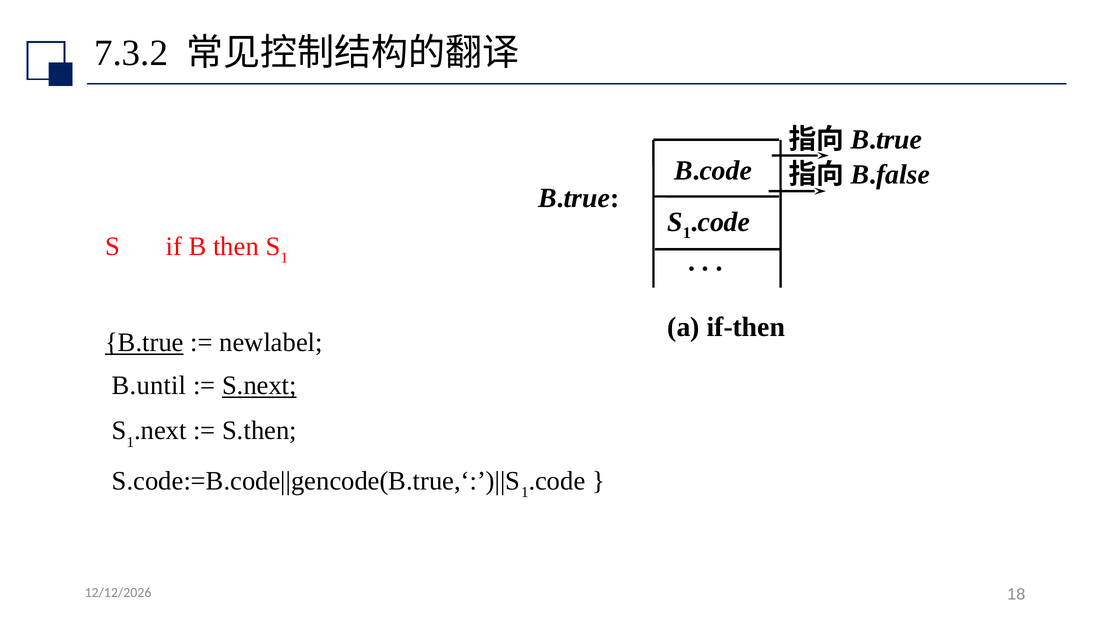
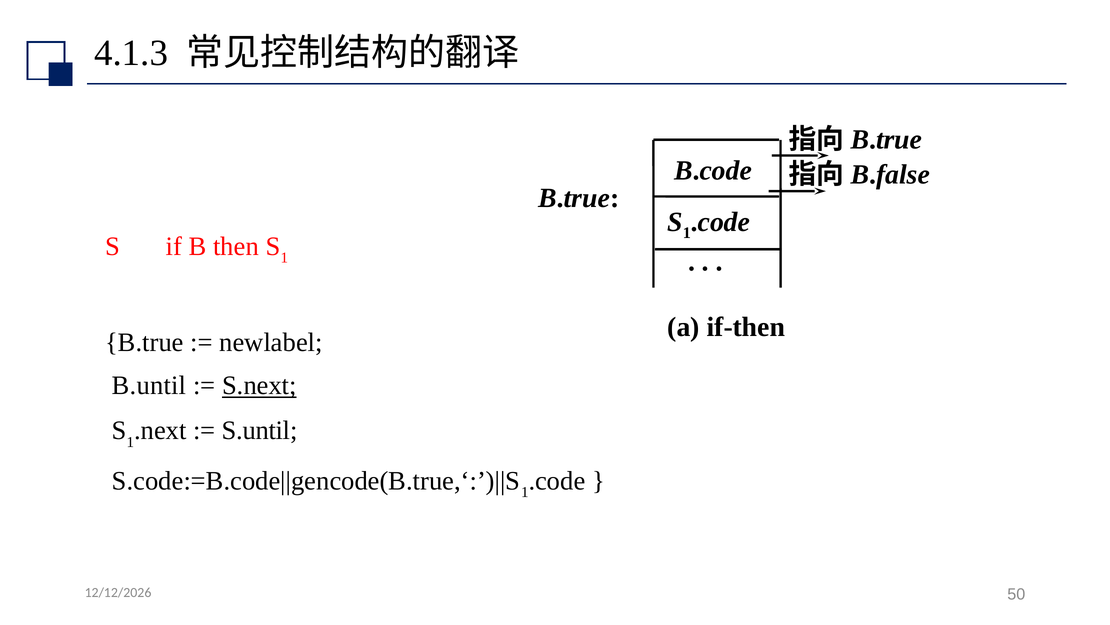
7.3.2: 7.3.2 -> 4.1.3
B.true at (144, 342) underline: present -> none
S.then: S.then -> S.until
18: 18 -> 50
